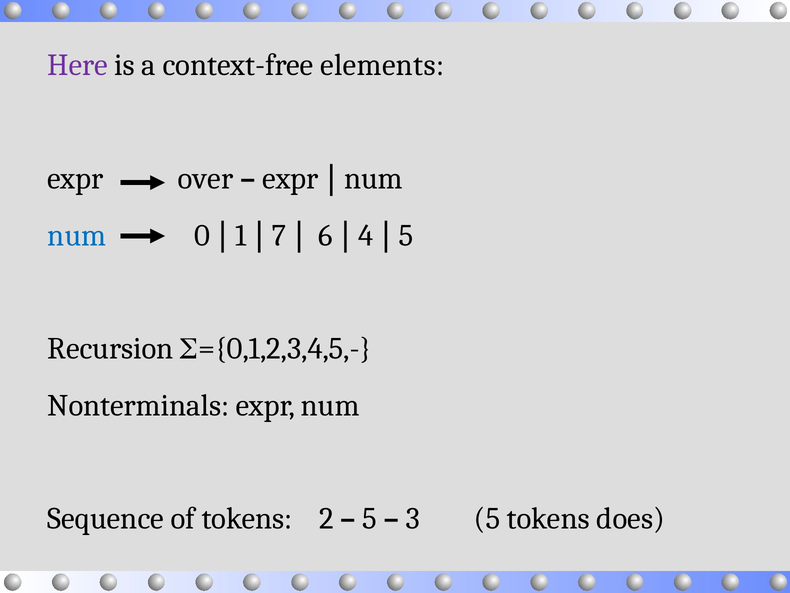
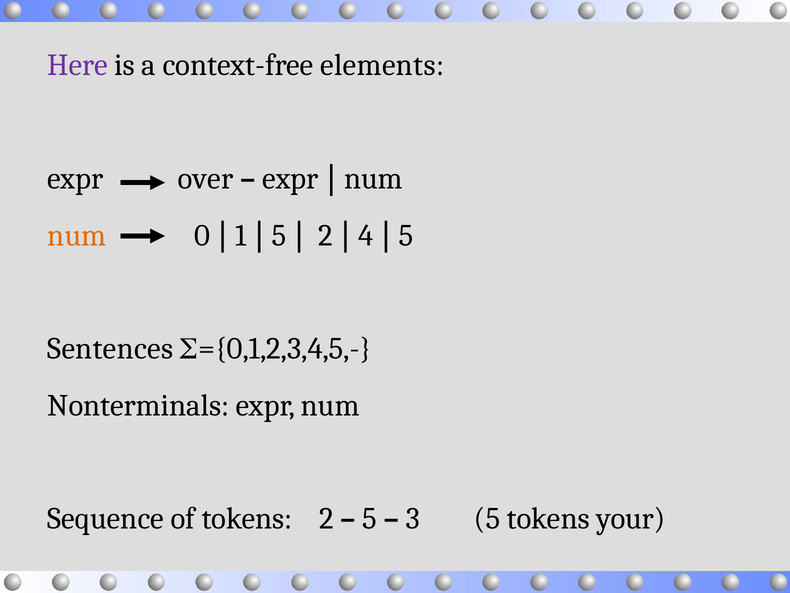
num at (77, 235) colour: blue -> orange
7 at (279, 235): 7 -> 5
6 at (326, 235): 6 -> 2
Recursion: Recursion -> Sentences
does: does -> your
